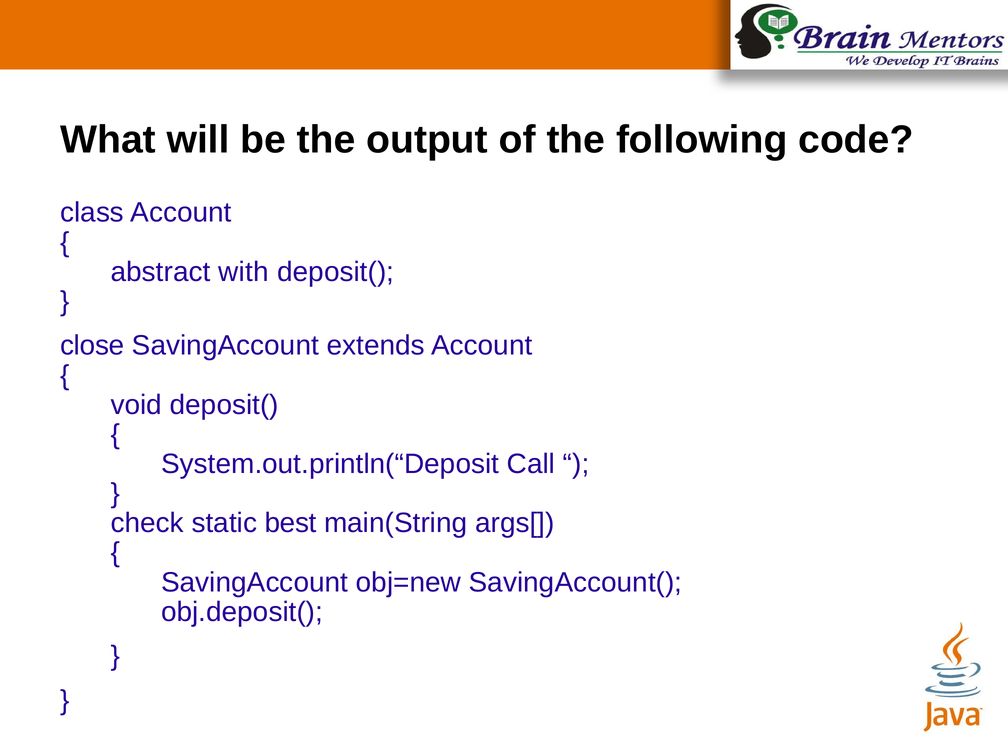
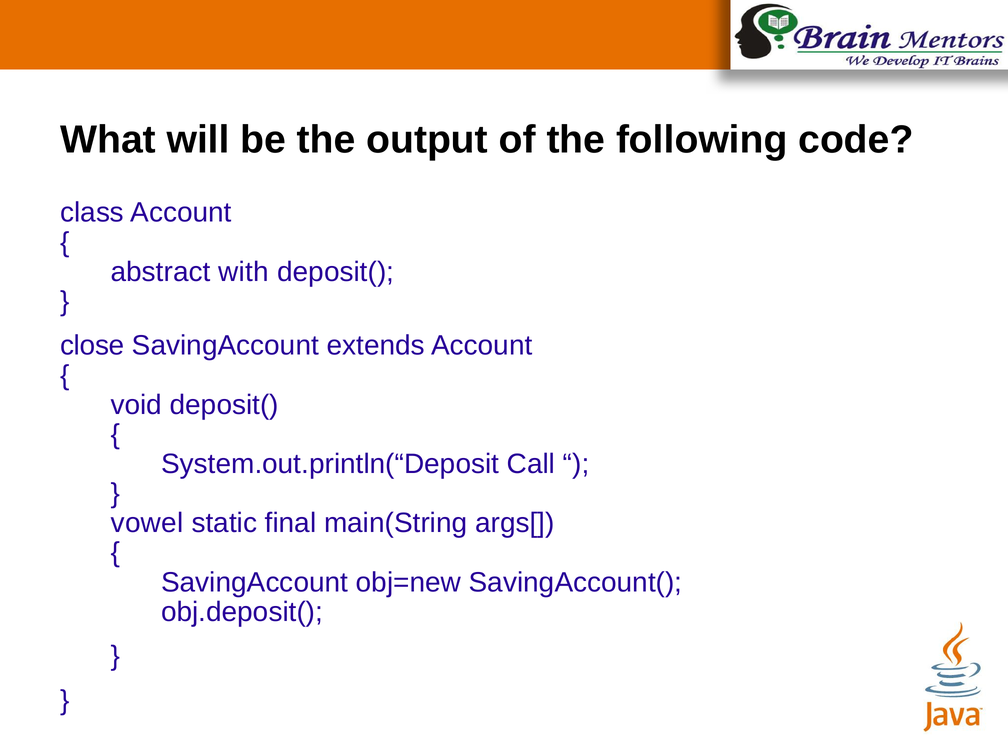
check: check -> vowel
best: best -> final
